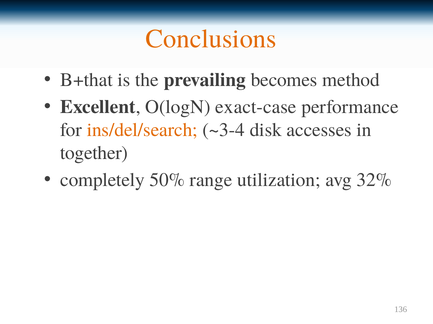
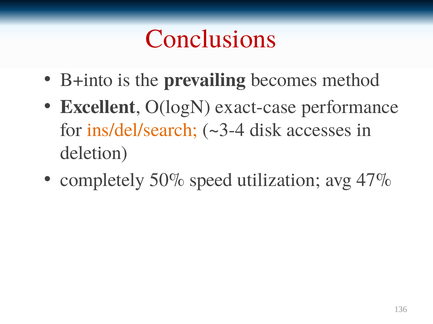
Conclusions colour: orange -> red
B+that: B+that -> B+into
together: together -> deletion
range: range -> speed
32%: 32% -> 47%
